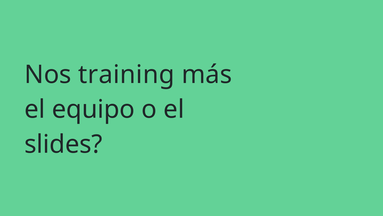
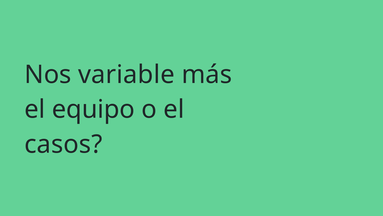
training: training -> variable
slides: slides -> casos
